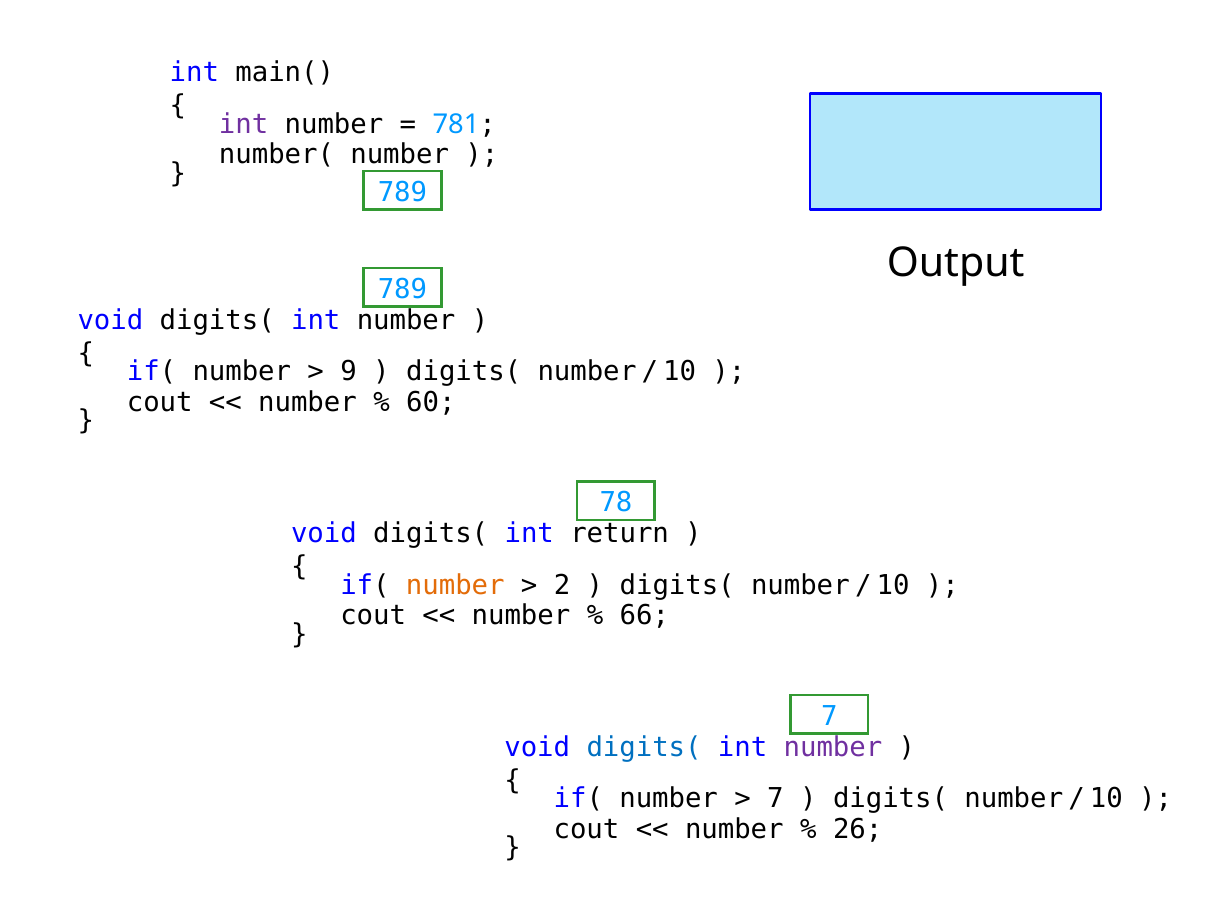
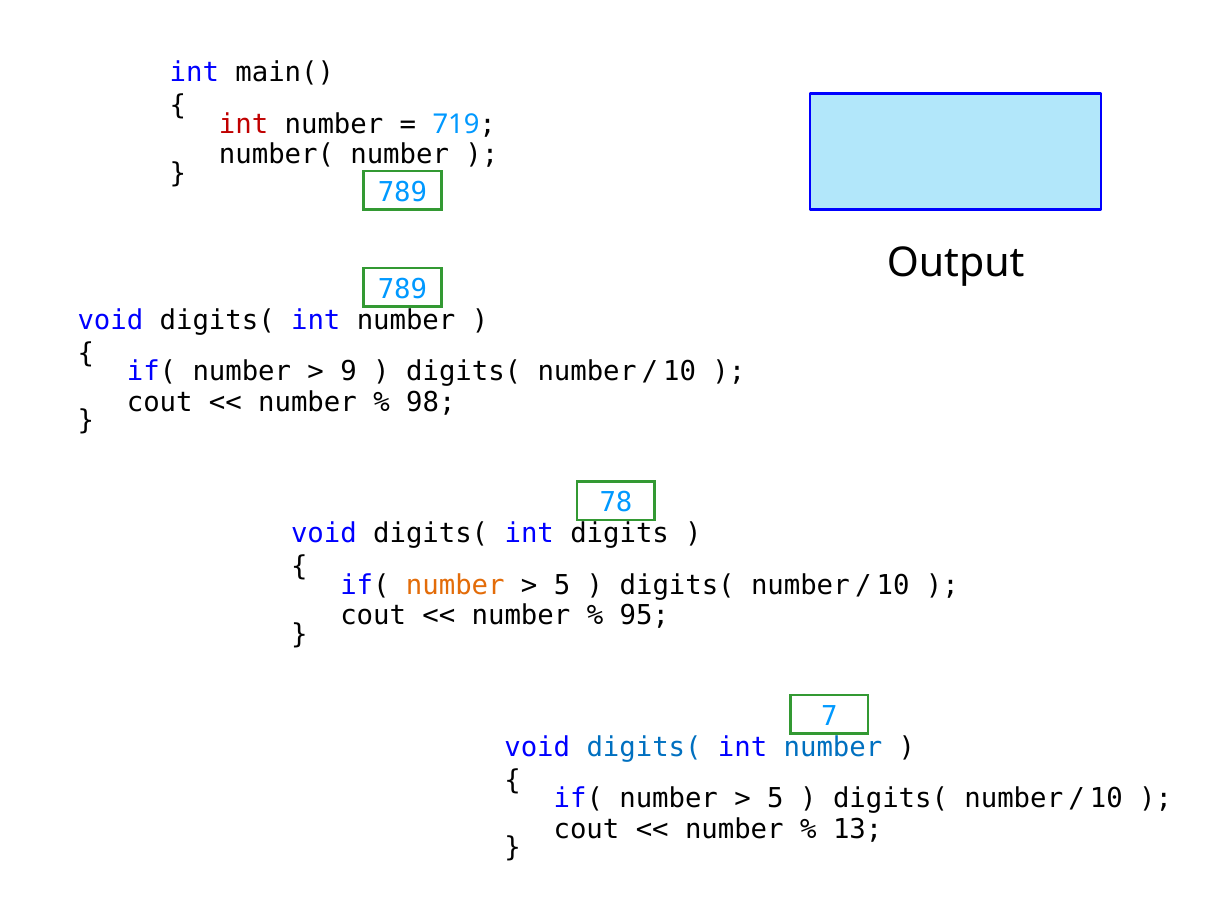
int at (244, 124) colour: purple -> red
781: 781 -> 719
60: 60 -> 98
return: return -> digits
2 at (562, 585): 2 -> 5
66: 66 -> 95
number at (833, 747) colour: purple -> blue
7 at (775, 799): 7 -> 5
26: 26 -> 13
